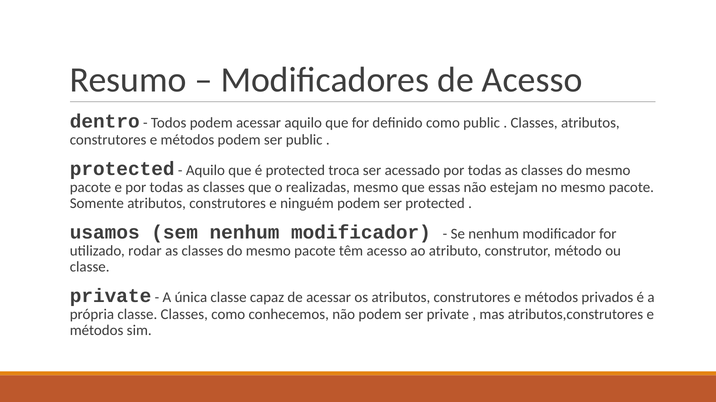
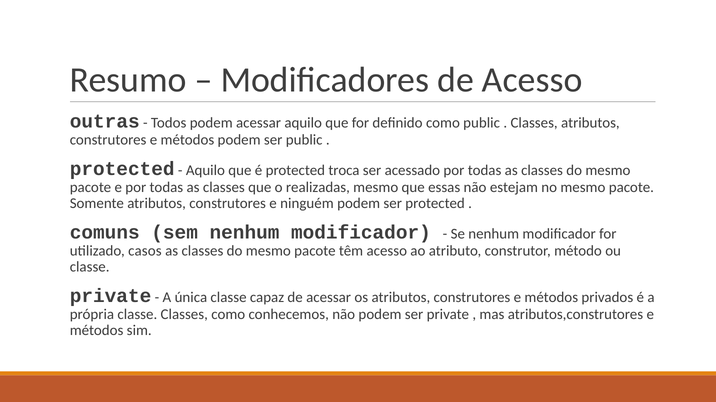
dentro: dentro -> outras
usamos: usamos -> comuns
rodar: rodar -> casos
